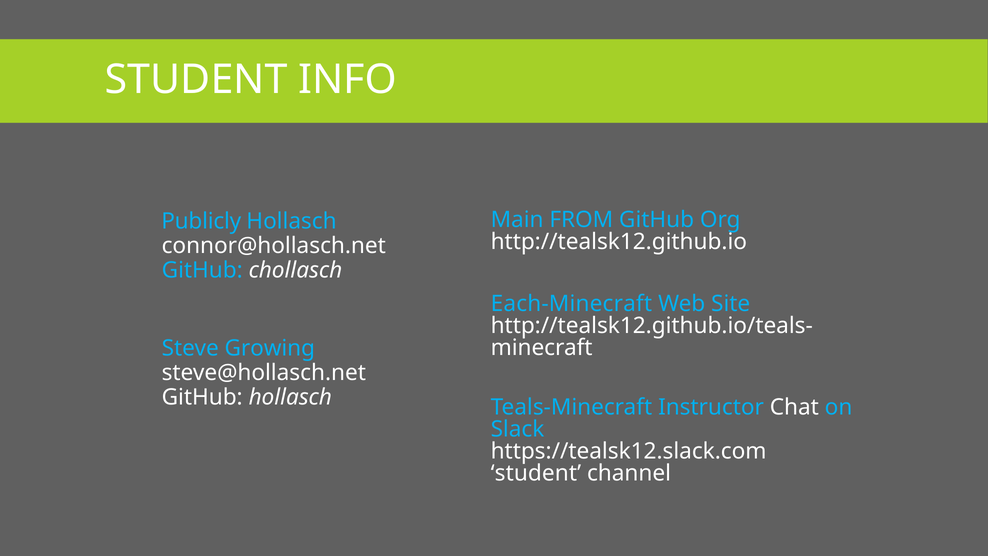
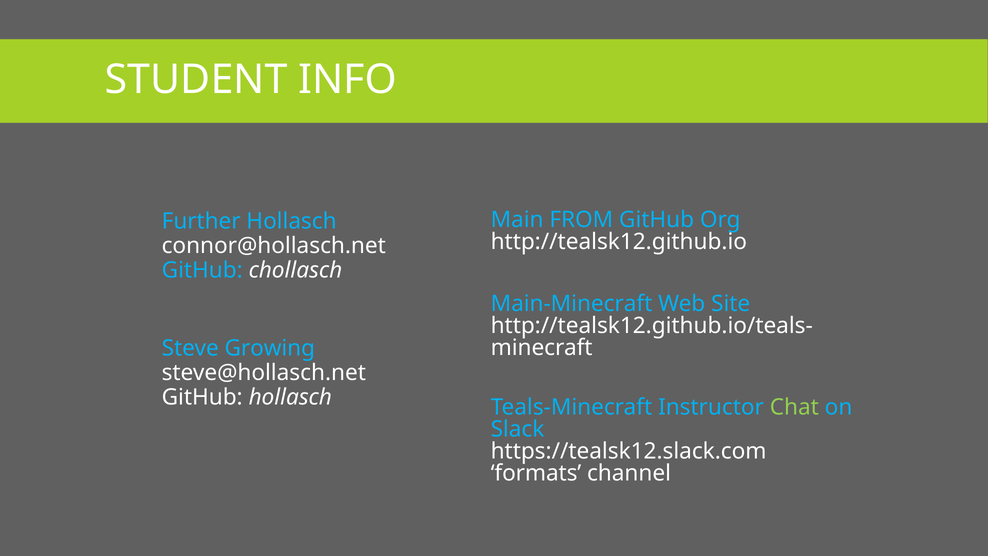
Publicly: Publicly -> Further
Each-Minecraft: Each-Minecraft -> Main-Minecraft
Chat colour: white -> light green
student at (536, 473): student -> formats
